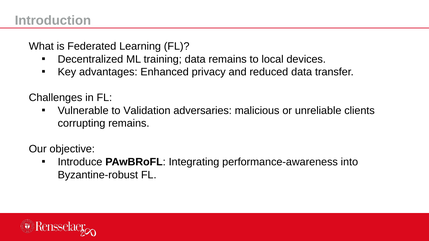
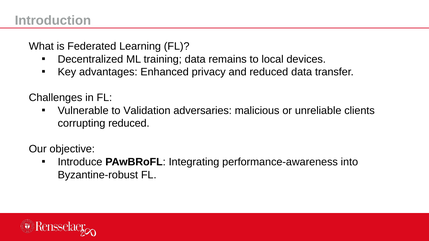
corrupting remains: remains -> reduced
